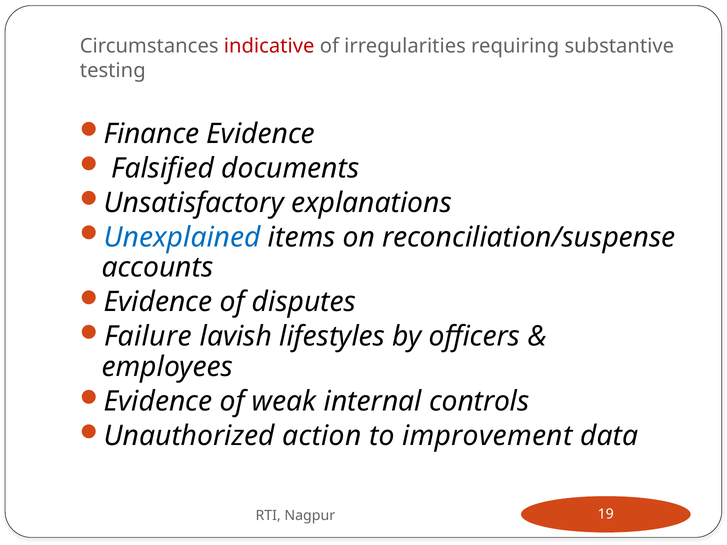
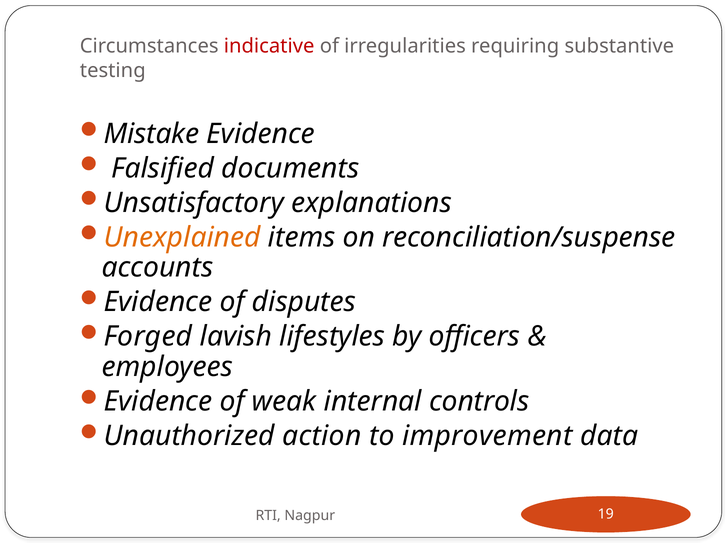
Finance: Finance -> Mistake
Unexplained colour: blue -> orange
Failure: Failure -> Forged
